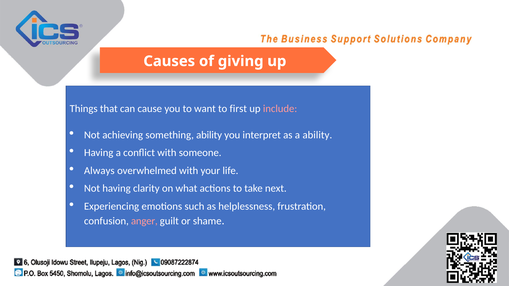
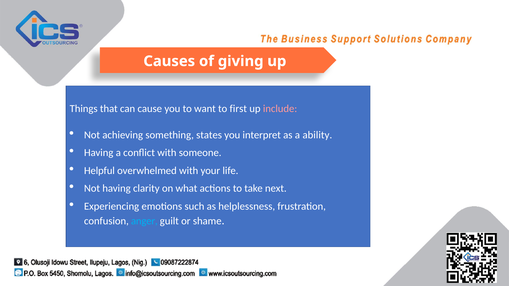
something ability: ability -> states
Always: Always -> Helpful
anger colour: pink -> light blue
